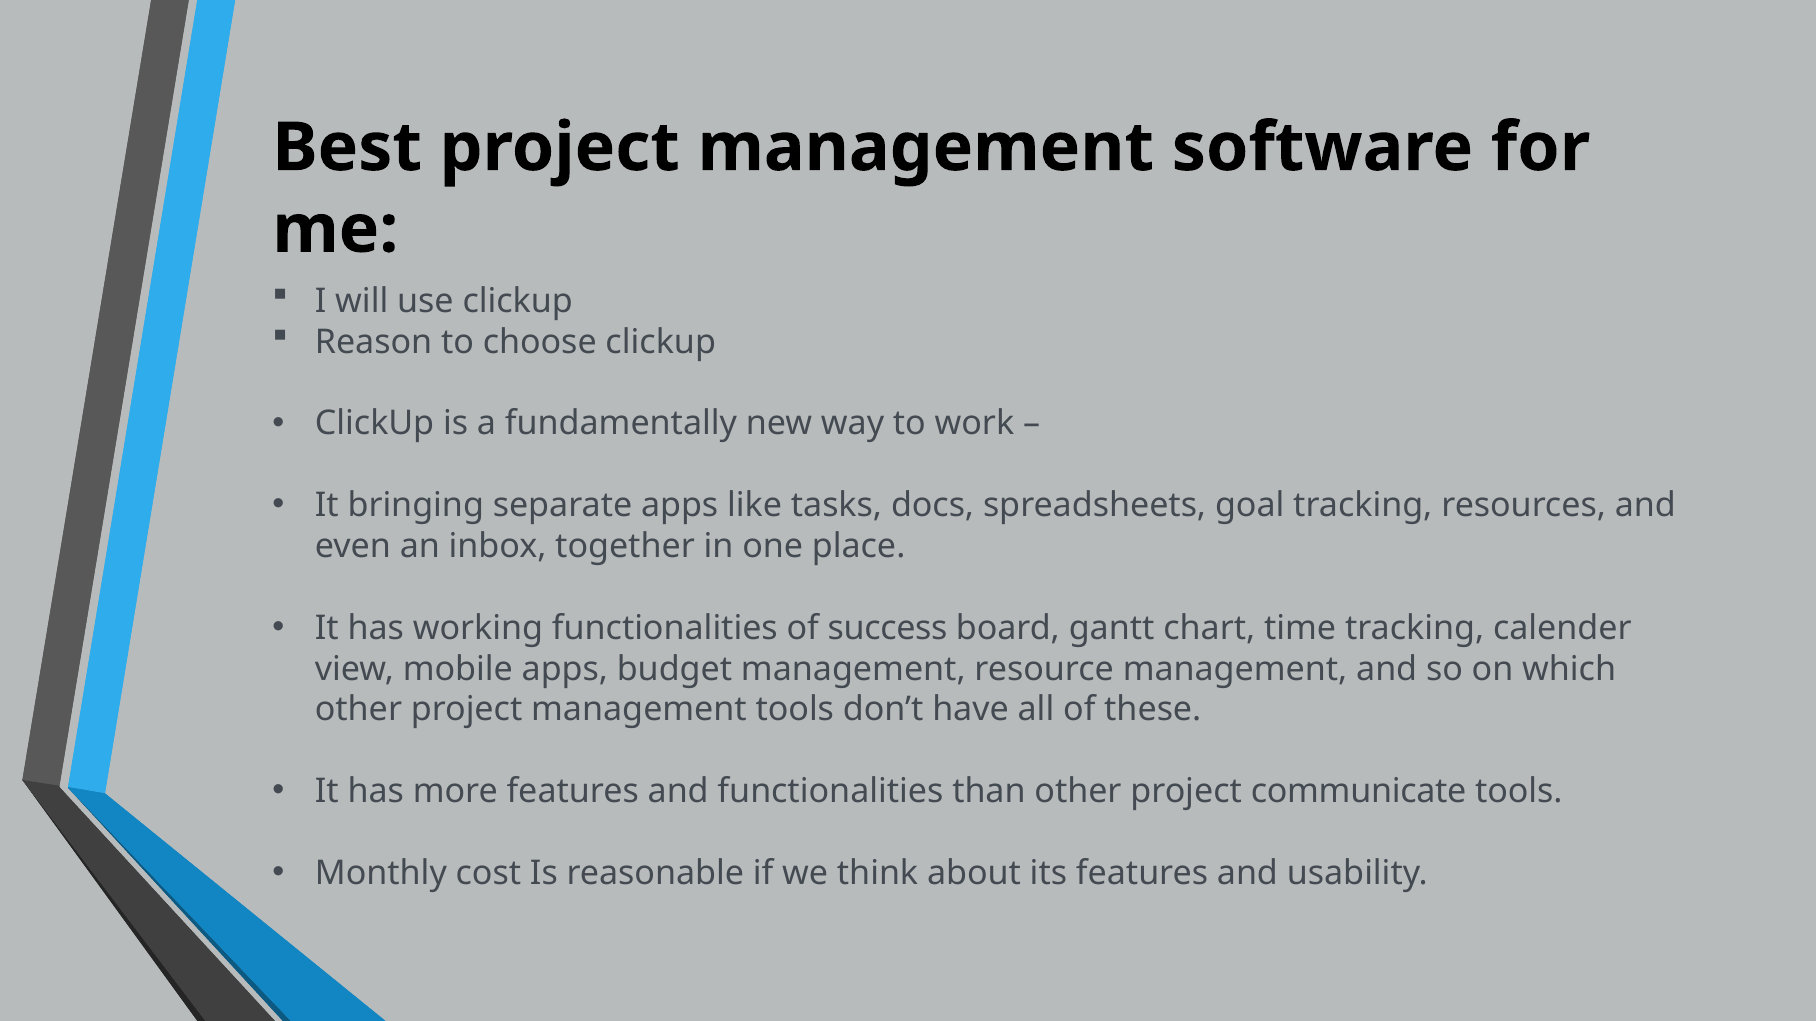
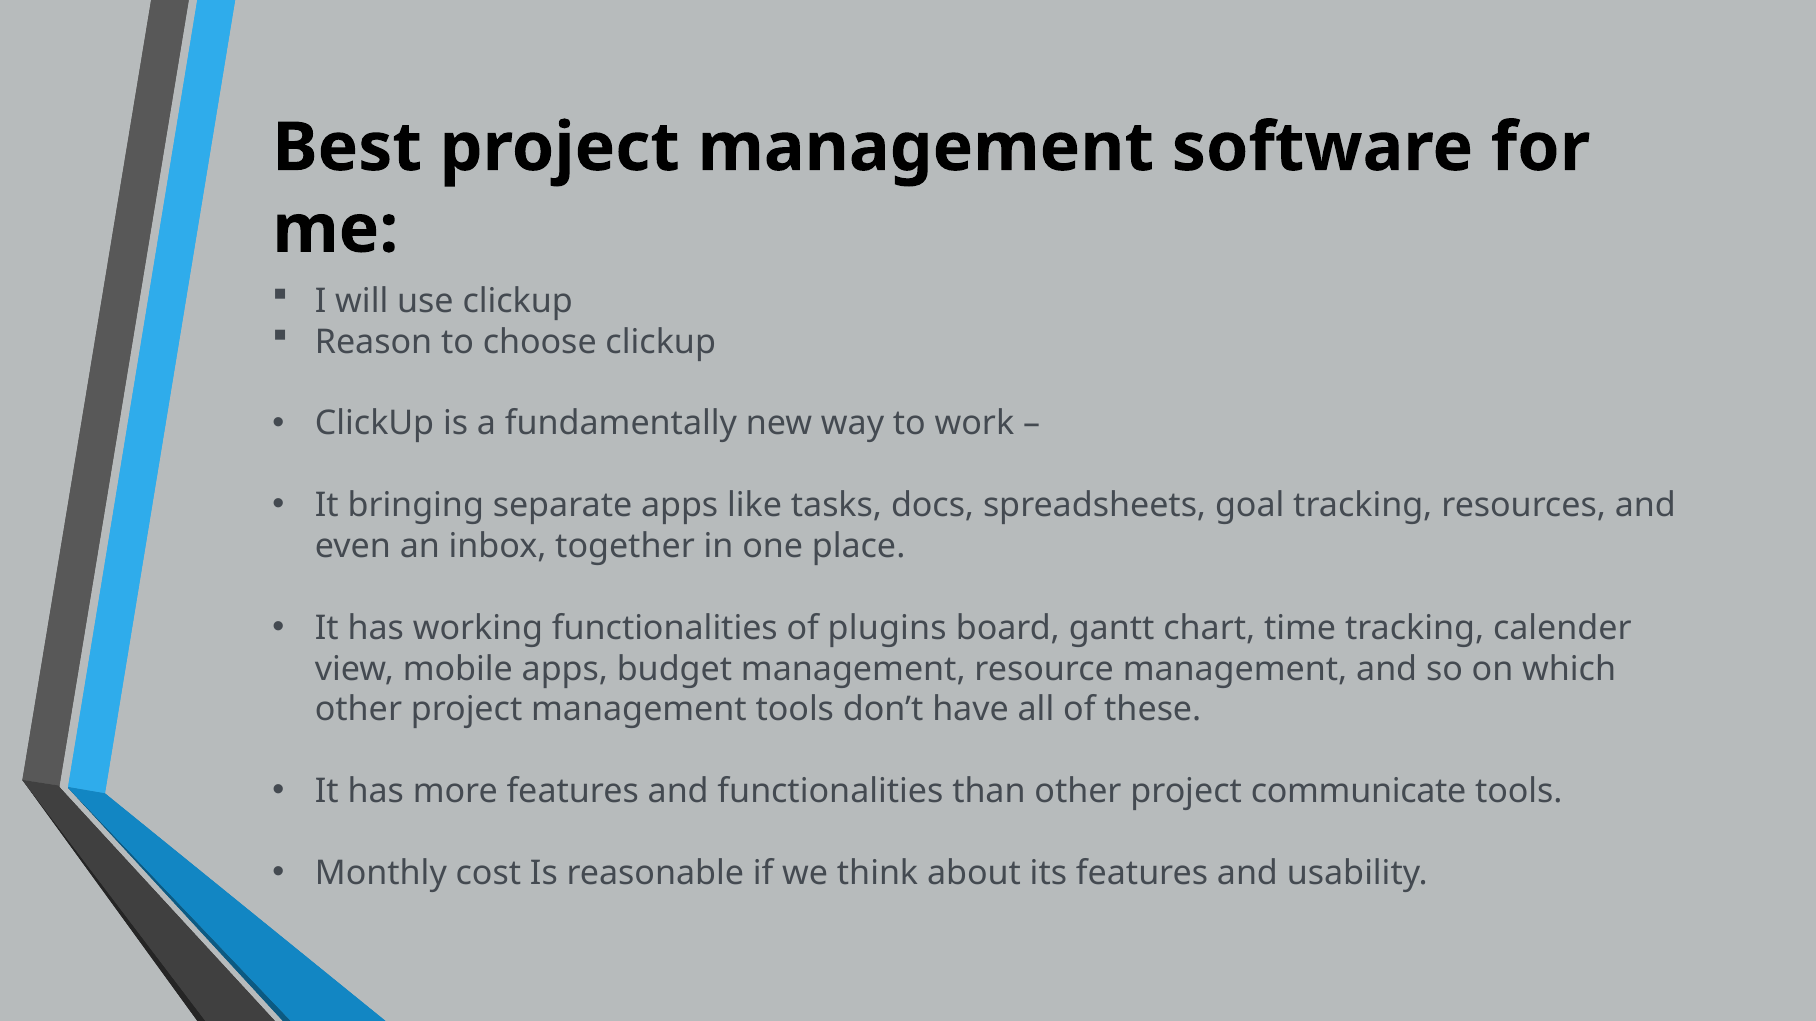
success: success -> plugins
